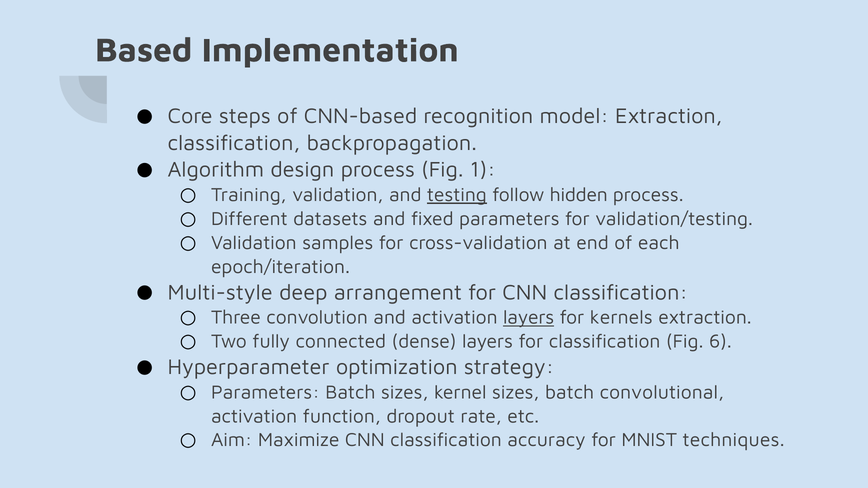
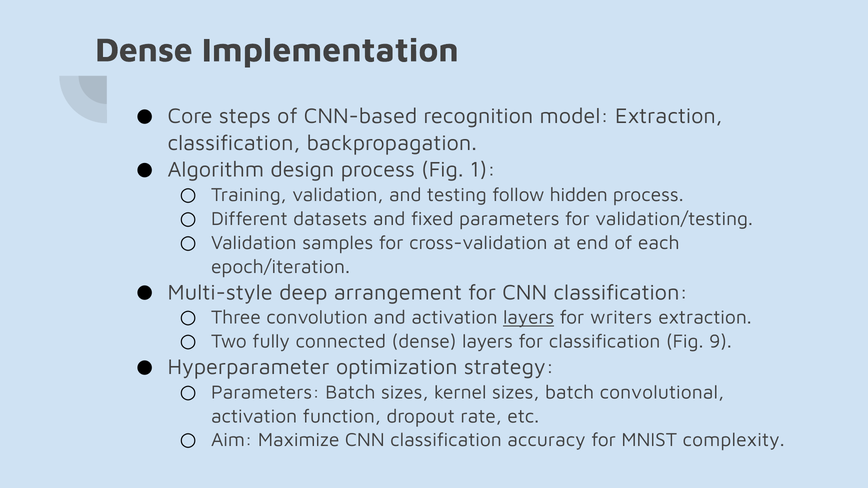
Based at (144, 50): Based -> Dense
testing underline: present -> none
kernels: kernels -> writers
6: 6 -> 9
techniques: techniques -> complexity
